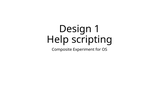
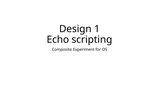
Help: Help -> Echo
